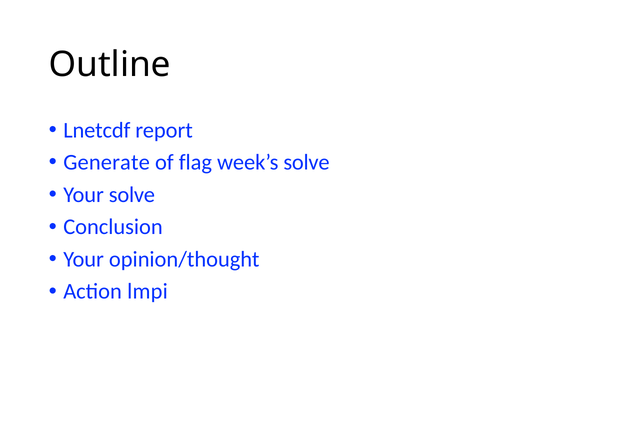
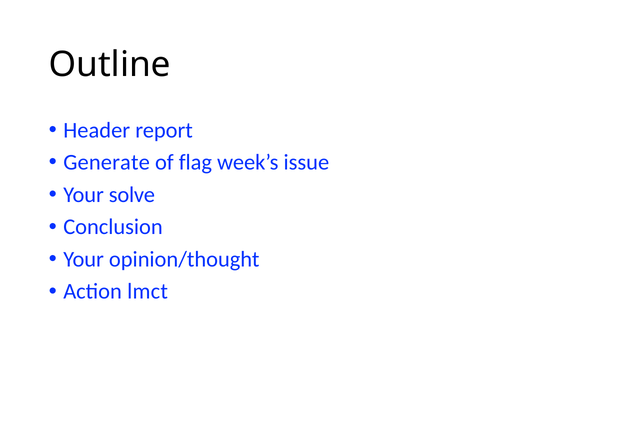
Lnetcdf: Lnetcdf -> Header
week’s solve: solve -> issue
lmpi: lmpi -> lmct
